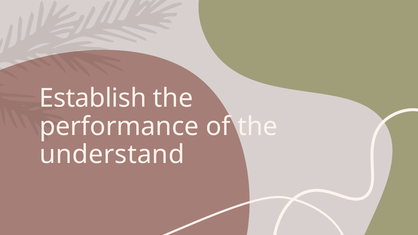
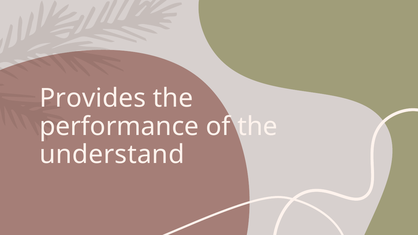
Establish: Establish -> Provides
